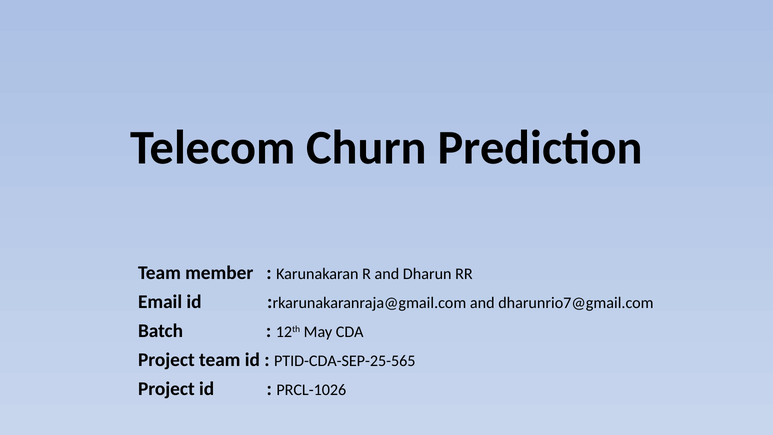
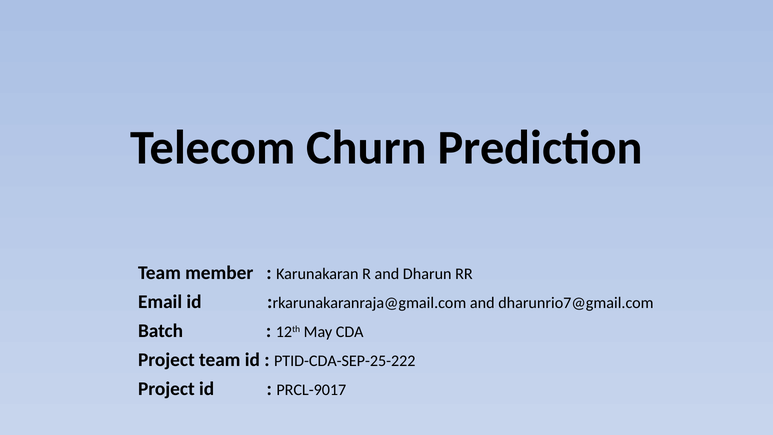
PTID-CDA-SEP-25-565: PTID-CDA-SEP-25-565 -> PTID-CDA-SEP-25-222
PRCL-1026: PRCL-1026 -> PRCL-9017
